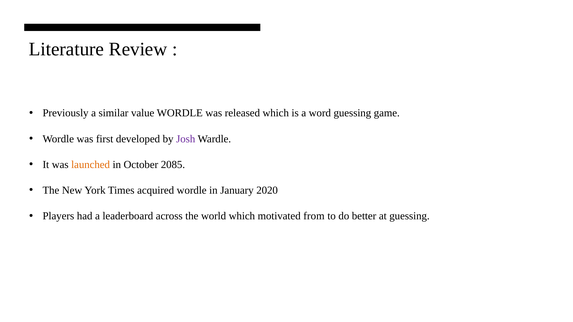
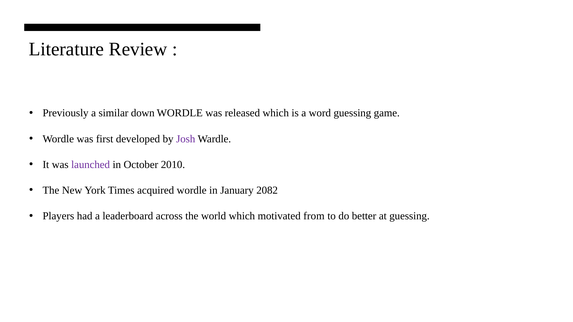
value: value -> down
launched colour: orange -> purple
2085: 2085 -> 2010
2020: 2020 -> 2082
